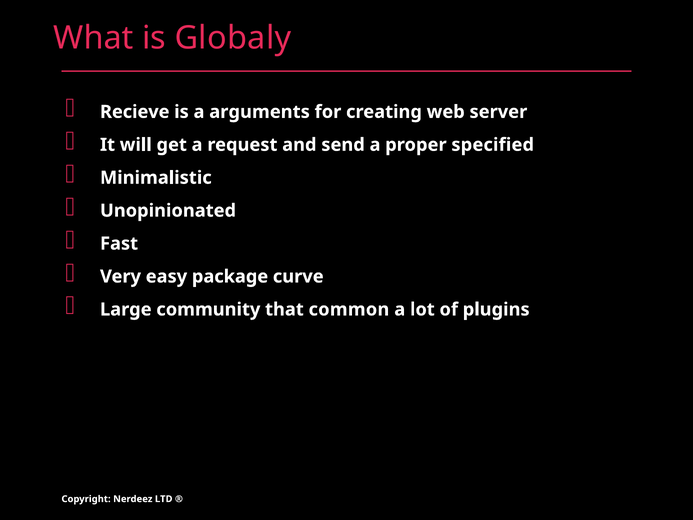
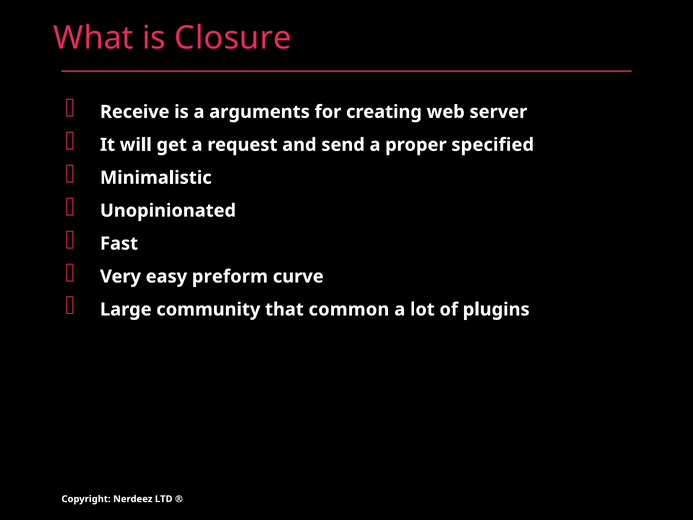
Globaly: Globaly -> Closure
Recieve: Recieve -> Receive
package: package -> preform
